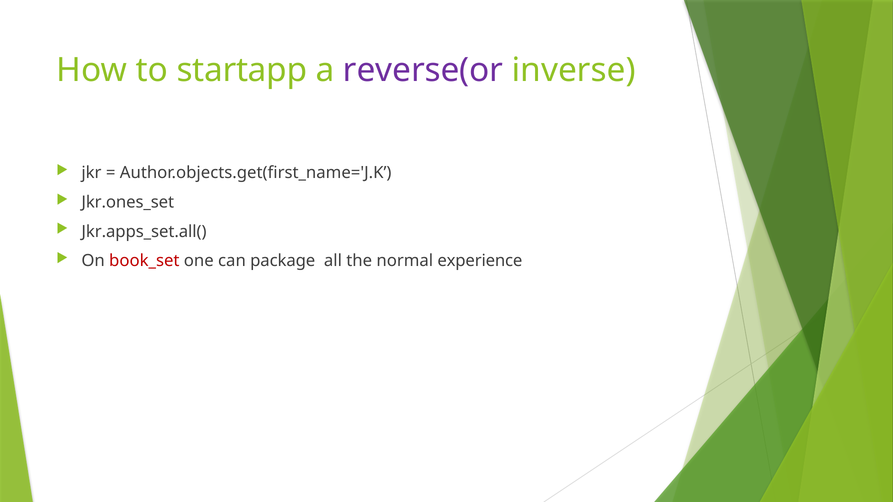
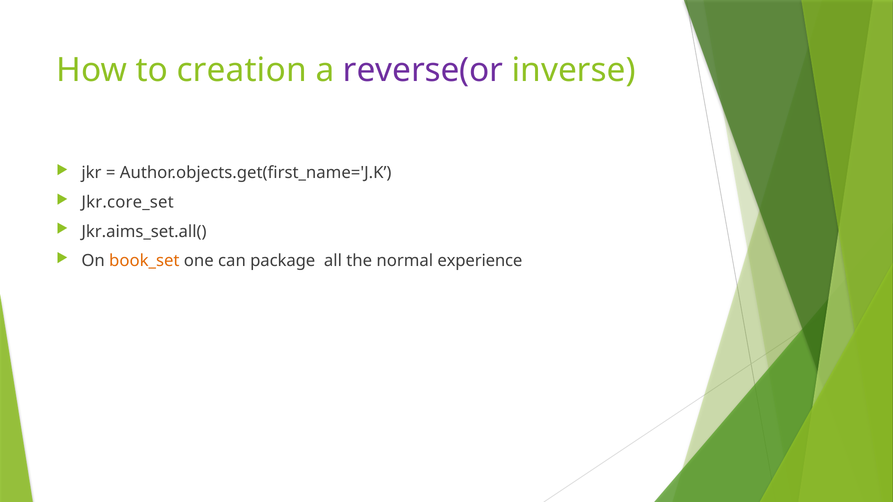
startapp: startapp -> creation
Jkr.ones_set: Jkr.ones_set -> Jkr.core_set
Jkr.apps_set.all(: Jkr.apps_set.all( -> Jkr.aims_set.all(
book_set colour: red -> orange
